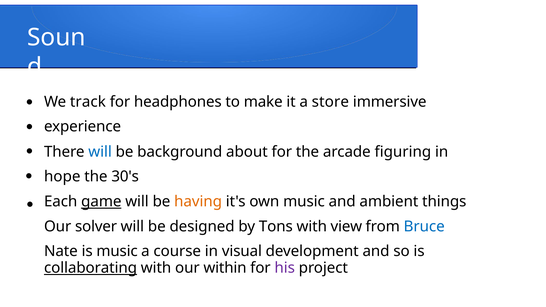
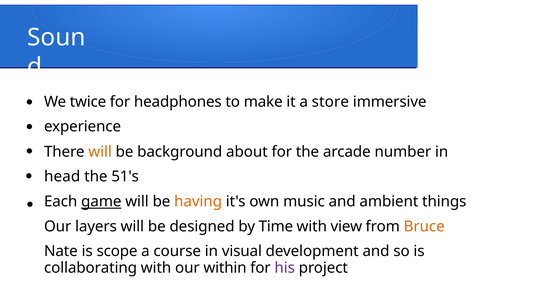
track: track -> twice
will at (100, 152) colour: blue -> orange
figuring: figuring -> number
hope: hope -> head
30's: 30's -> 51's
solver: solver -> layers
Tons: Tons -> Time
Bruce colour: blue -> orange
is music: music -> scope
collaborating underline: present -> none
